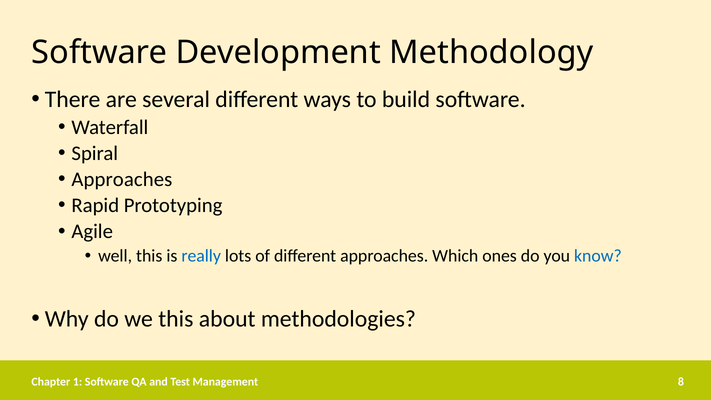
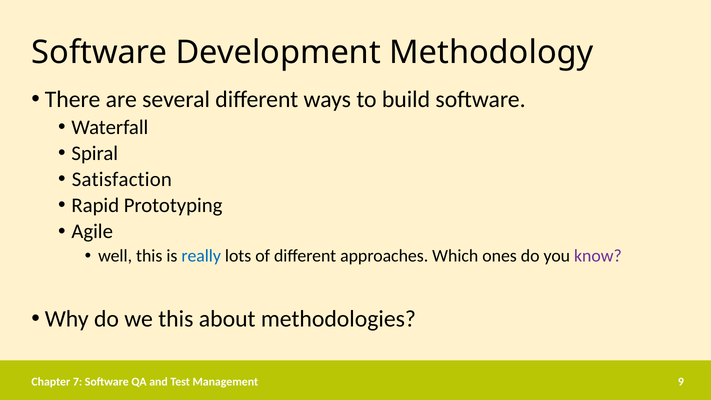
Approaches at (122, 179): Approaches -> Satisfaction
know colour: blue -> purple
1: 1 -> 7
8: 8 -> 9
